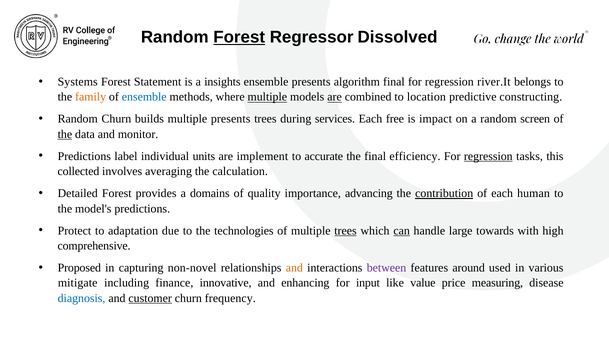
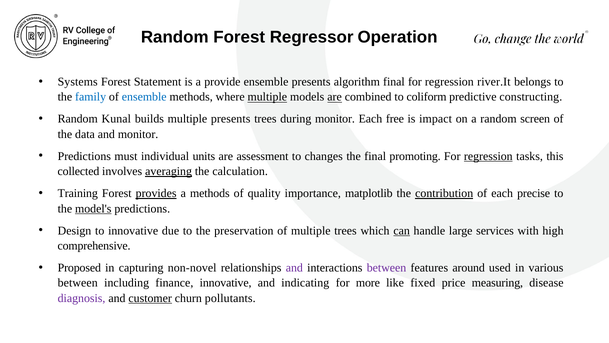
Forest at (239, 37) underline: present -> none
Dissolved: Dissolved -> Operation
insights: insights -> provide
family colour: orange -> blue
location: location -> coliform
Random Churn: Churn -> Kunal
during services: services -> monitor
the at (65, 134) underline: present -> none
label: label -> must
implement: implement -> assessment
accurate: accurate -> changes
efficiency: efficiency -> promoting
averaging underline: none -> present
Detailed: Detailed -> Training
provides underline: none -> present
a domains: domains -> methods
advancing: advancing -> matplotlib
human: human -> precise
model's underline: none -> present
Protect: Protect -> Design
to adaptation: adaptation -> innovative
technologies: technologies -> preservation
trees at (346, 230) underline: present -> none
towards: towards -> services
and at (294, 268) colour: orange -> purple
mitigate at (78, 283): mitigate -> between
enhancing: enhancing -> indicating
input: input -> more
value: value -> fixed
diagnosis colour: blue -> purple
frequency: frequency -> pollutants
